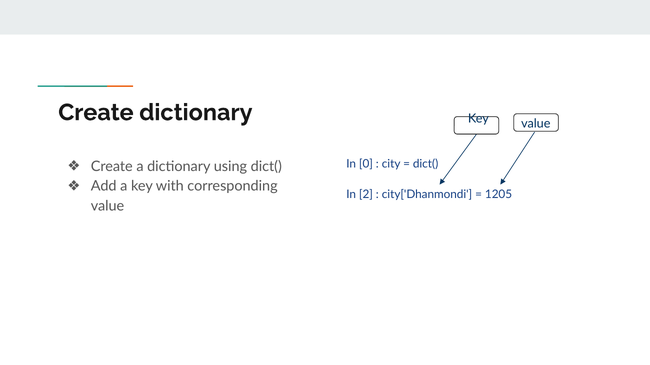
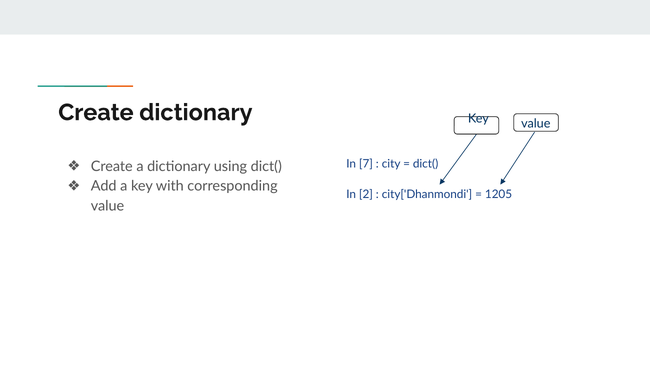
0: 0 -> 7
